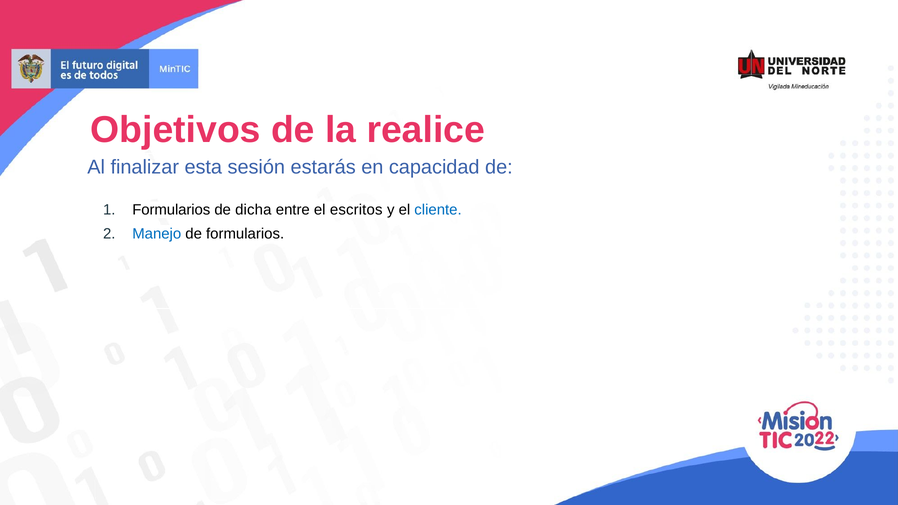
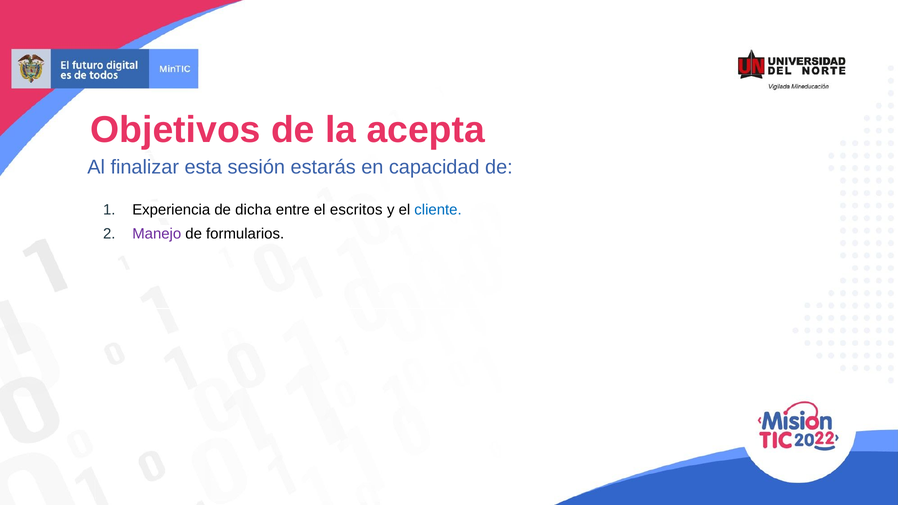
realice: realice -> acepta
Formularios at (171, 210): Formularios -> Experiencia
Manejo colour: blue -> purple
